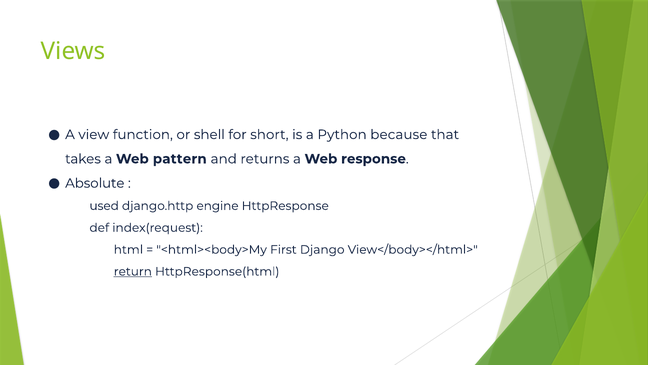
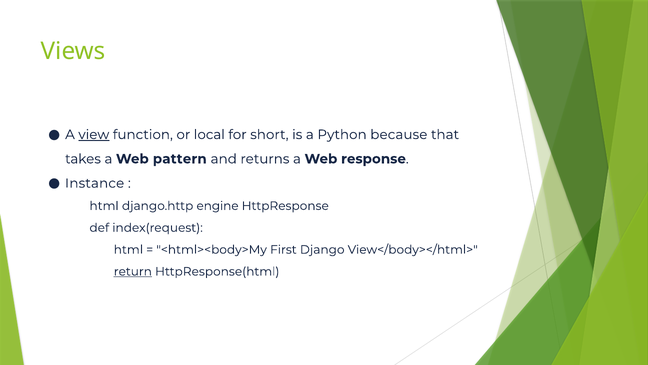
view underline: none -> present
shell: shell -> local
Absolute: Absolute -> Instance
used at (104, 206): used -> html
